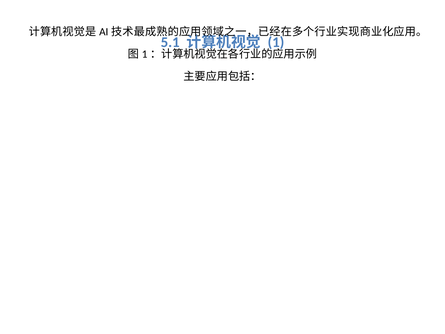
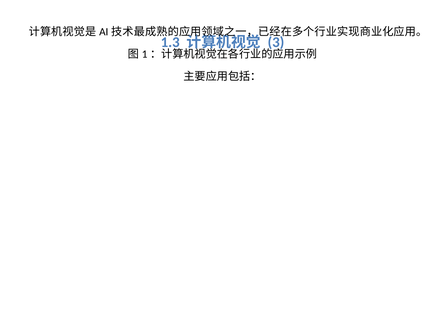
5.1: 5.1 -> 1.3
1: 1 -> 3
